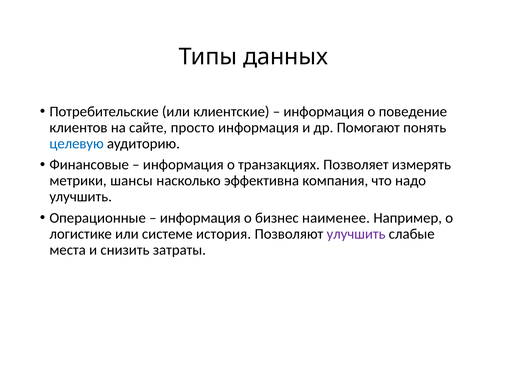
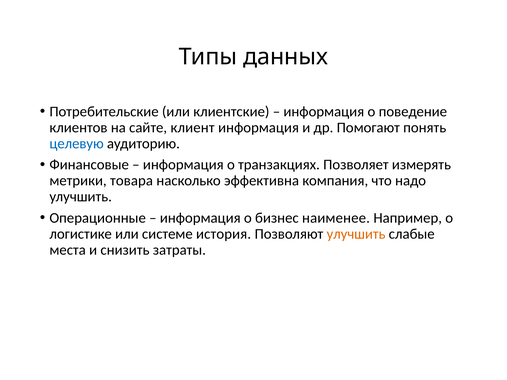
просто: просто -> клиент
шансы: шансы -> товара
улучшить at (356, 234) colour: purple -> orange
